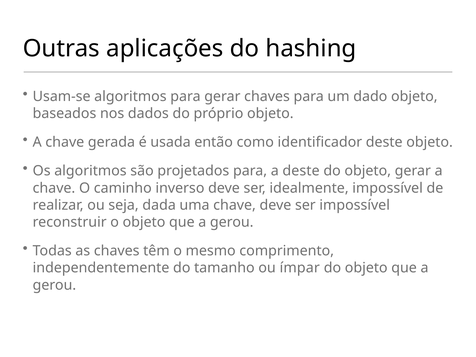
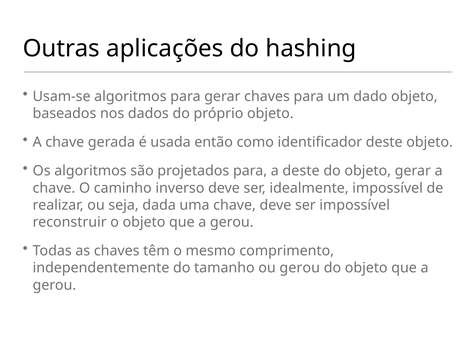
ou ímpar: ímpar -> gerou
